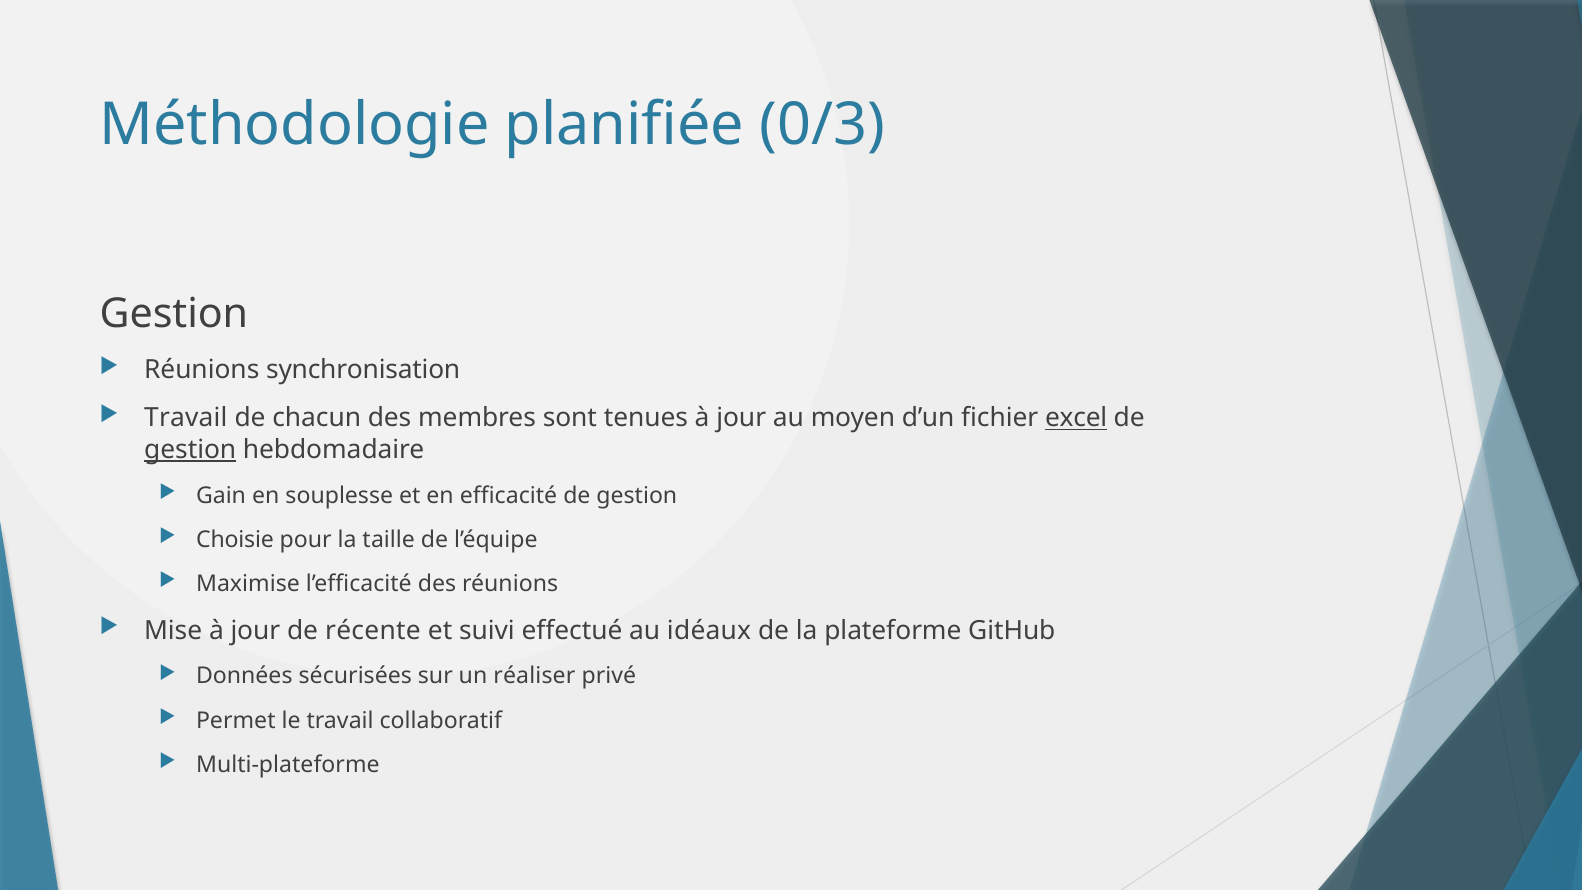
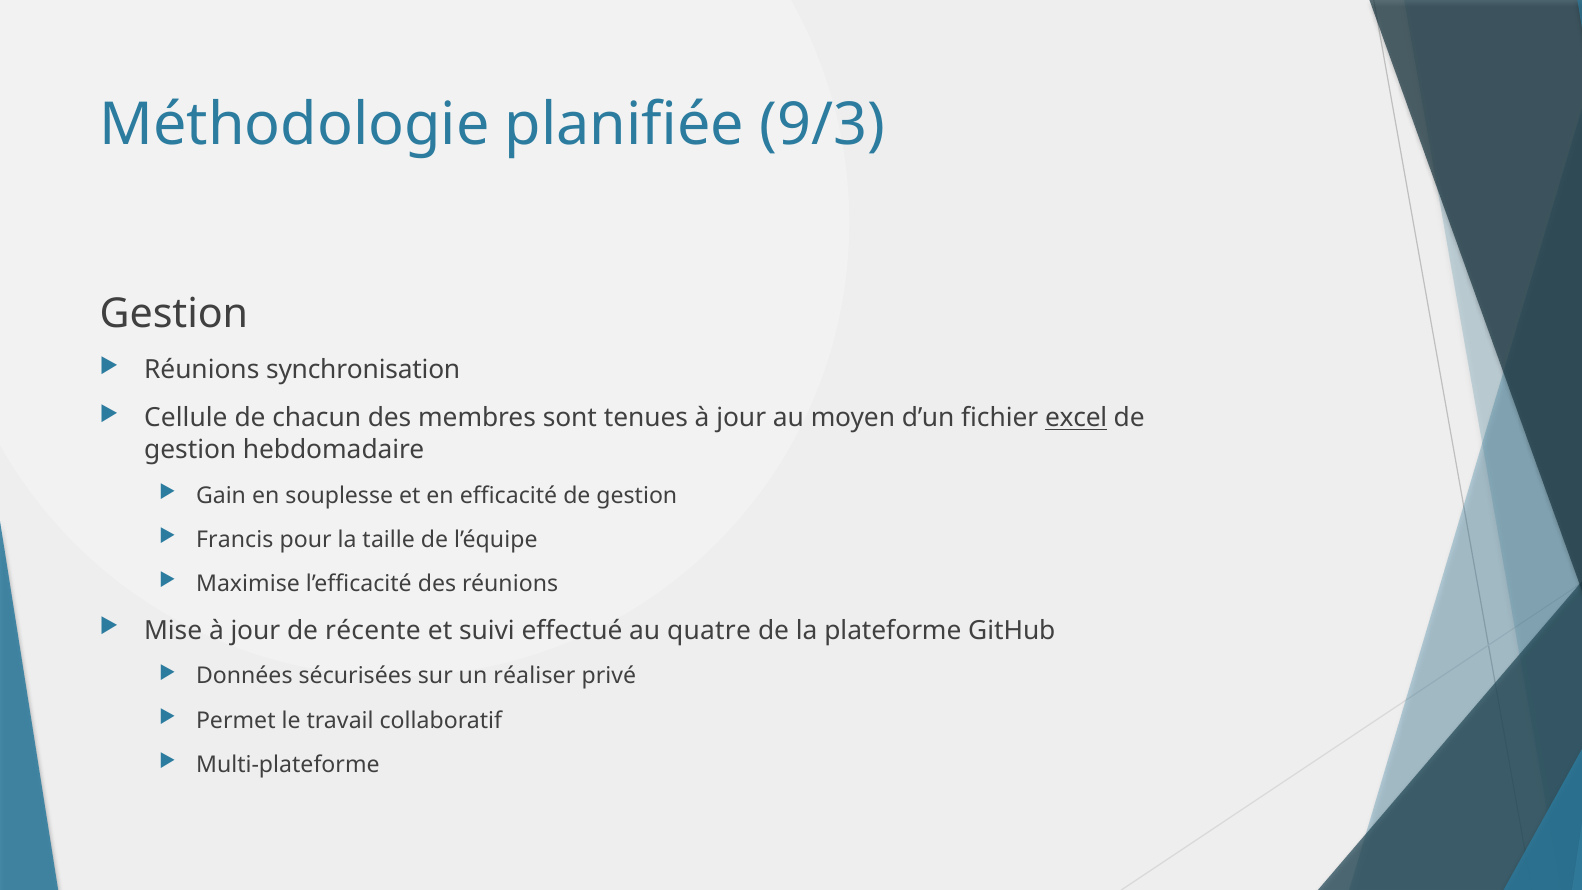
0/3: 0/3 -> 9/3
Travail at (186, 418): Travail -> Cellule
gestion at (190, 450) underline: present -> none
Choisie: Choisie -> Francis
idéaux: idéaux -> quatre
